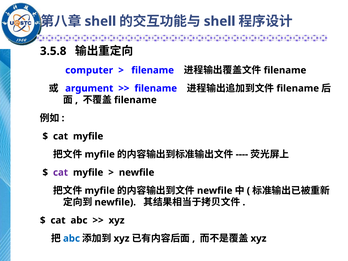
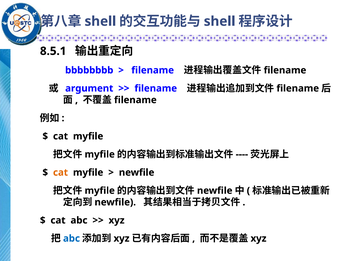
3.5.8: 3.5.8 -> 8.5.1
computer: computer -> bbbbbbbb
cat at (61, 172) colour: purple -> orange
